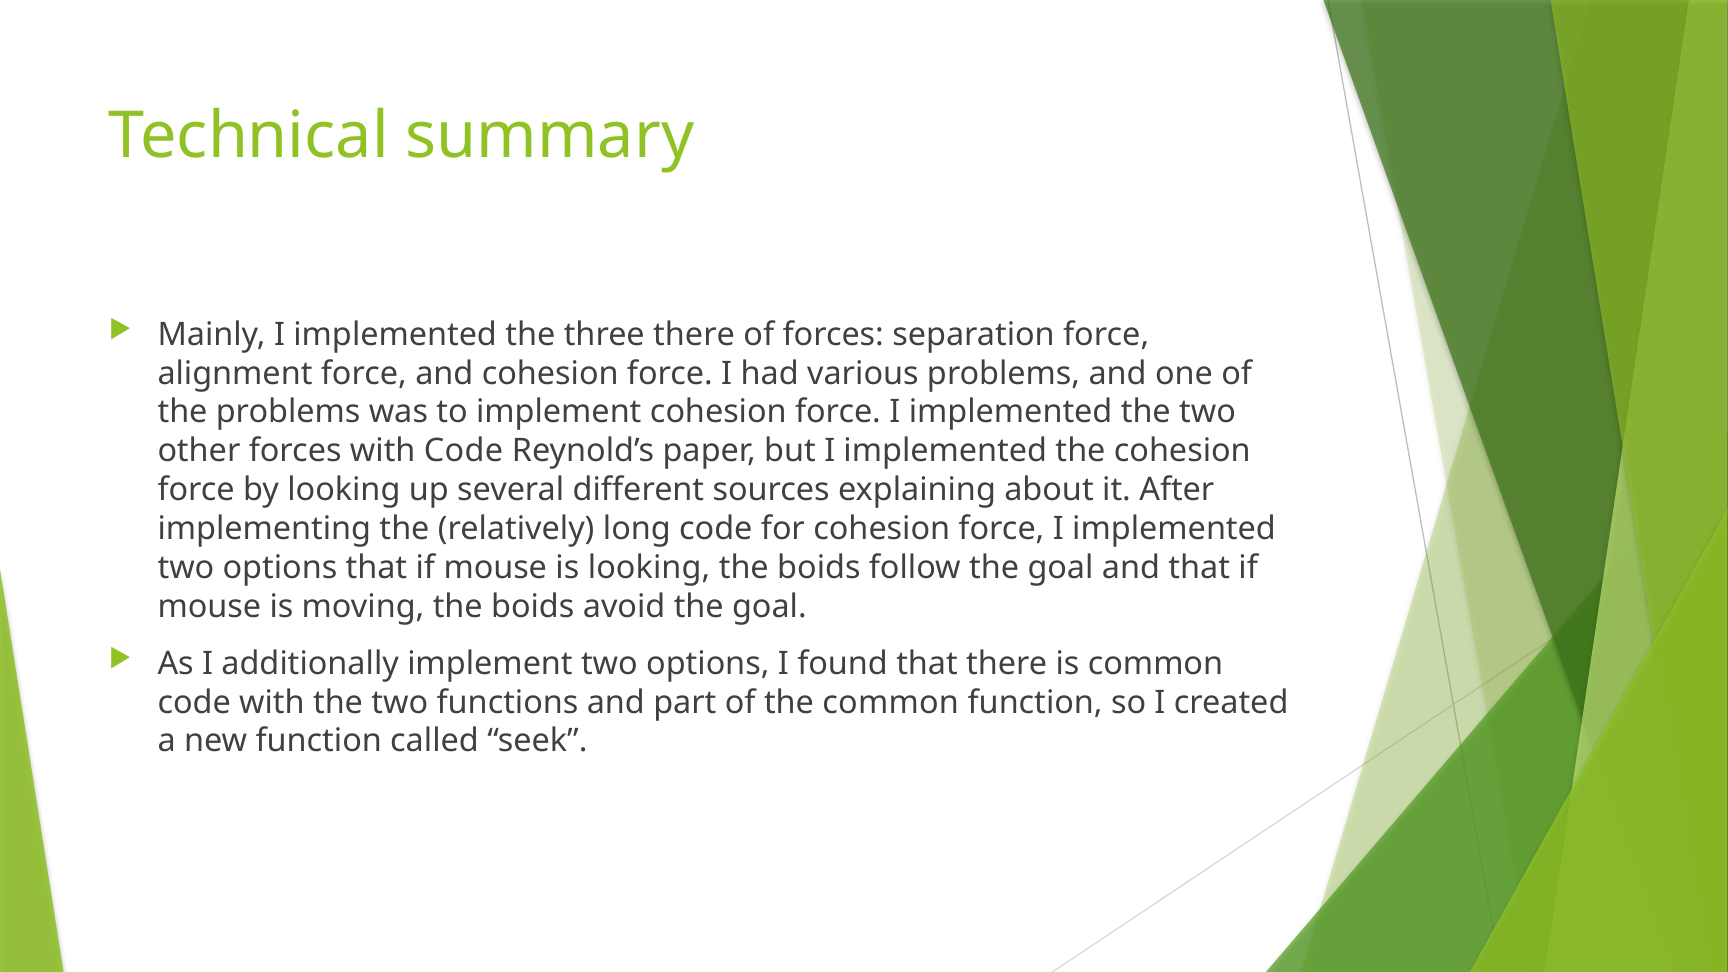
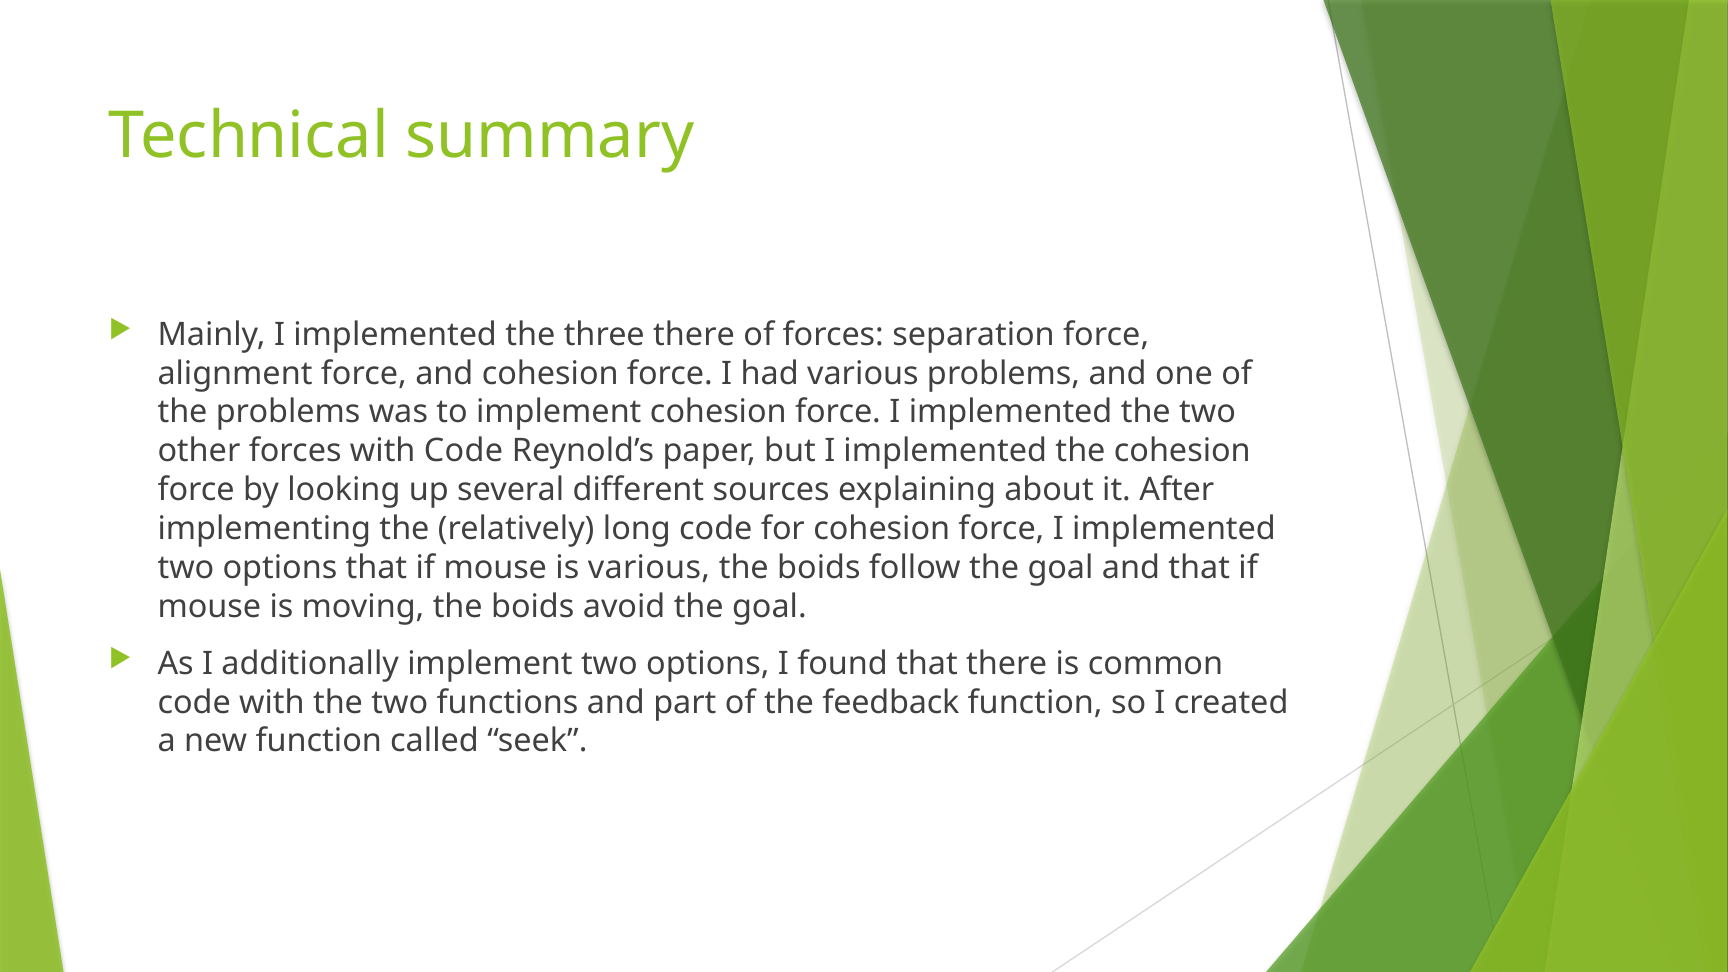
is looking: looking -> various
the common: common -> feedback
